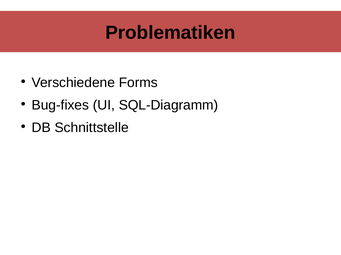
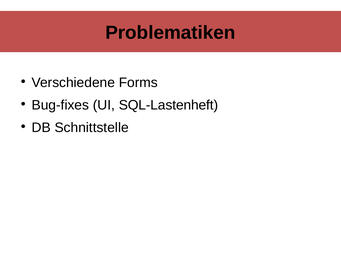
SQL-Diagramm: SQL-Diagramm -> SQL-Lastenheft
